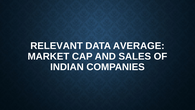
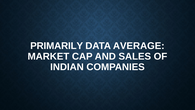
RELEVANT: RELEVANT -> PRIMARILY
